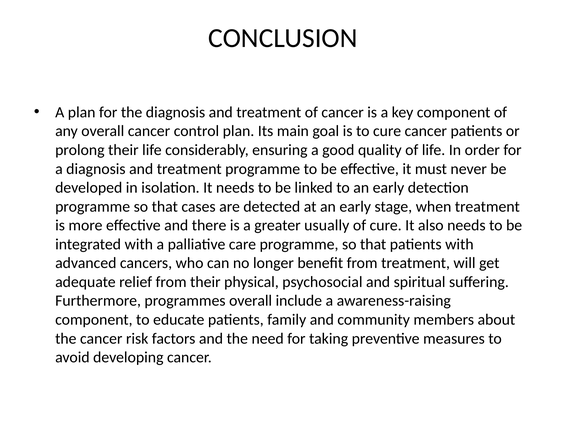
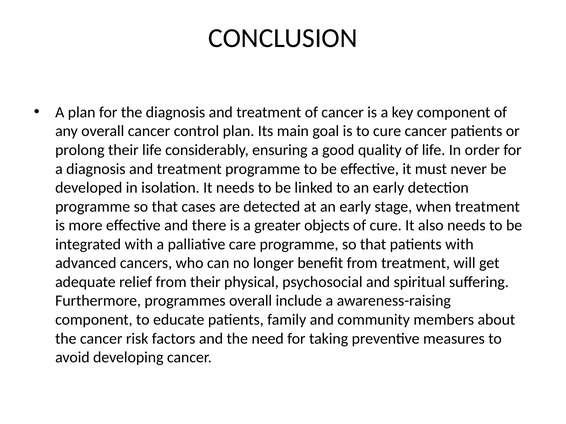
usually: usually -> objects
